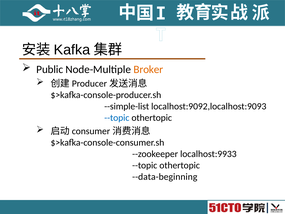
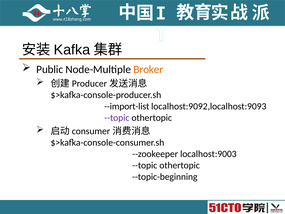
--simple-list: --simple-list -> --import-list
--topic at (117, 118) colour: blue -> purple
localhost:9933: localhost:9933 -> localhost:9003
--data-beginning: --data-beginning -> --topic-beginning
